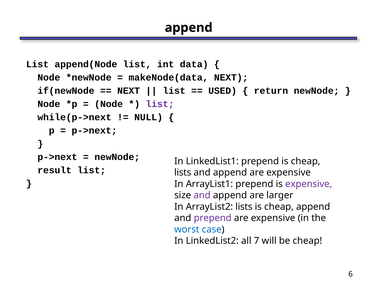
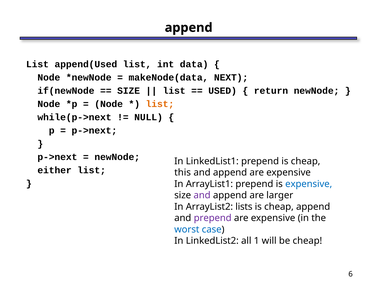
append(Node: append(Node -> append(Used
NEXT at (129, 91): NEXT -> SIZE
list at (160, 104) colour: purple -> orange
result: result -> either
lists at (183, 172): lists -> this
expensive at (309, 184) colour: purple -> blue
7: 7 -> 1
